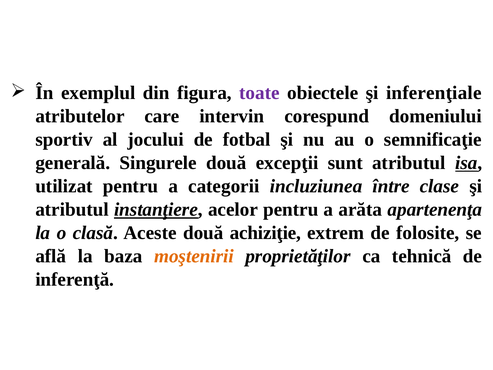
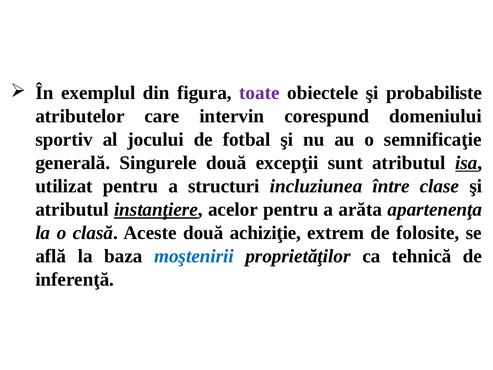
inferenţiale: inferenţiale -> probabiliste
categorii: categorii -> structuri
moştenirii colour: orange -> blue
